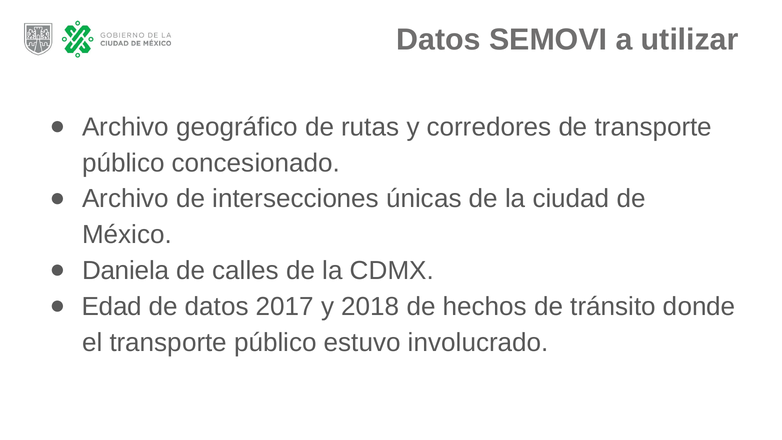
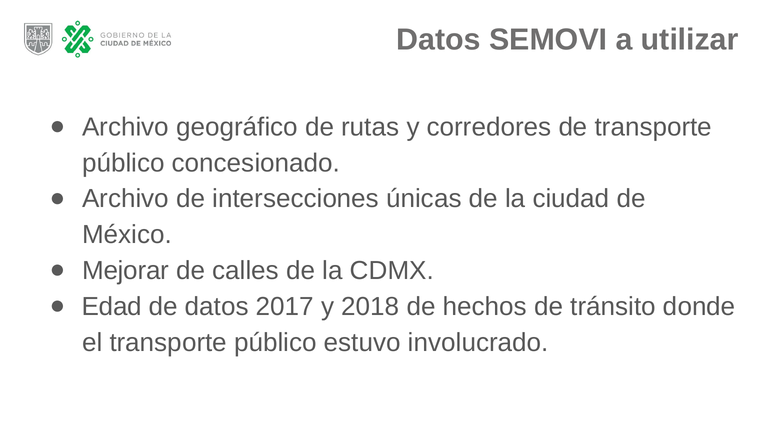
Daniela: Daniela -> Mejorar
